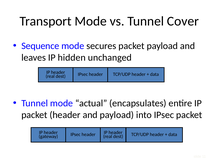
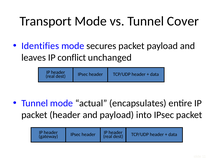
Sequence: Sequence -> Identifies
hidden: hidden -> conflict
